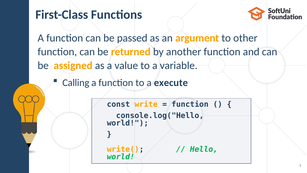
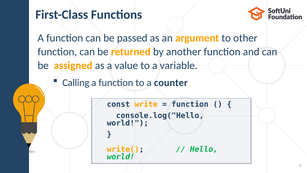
execute: execute -> counter
